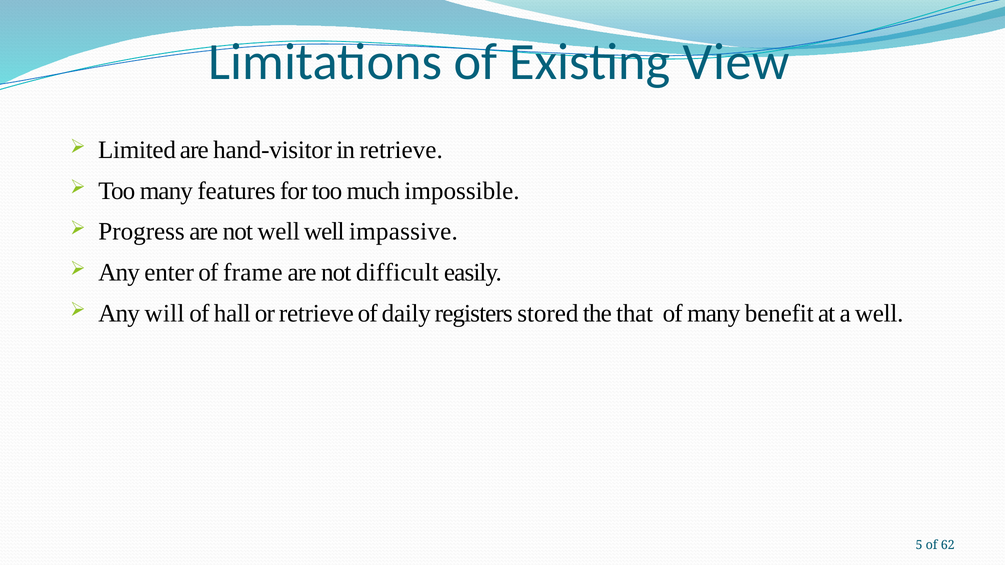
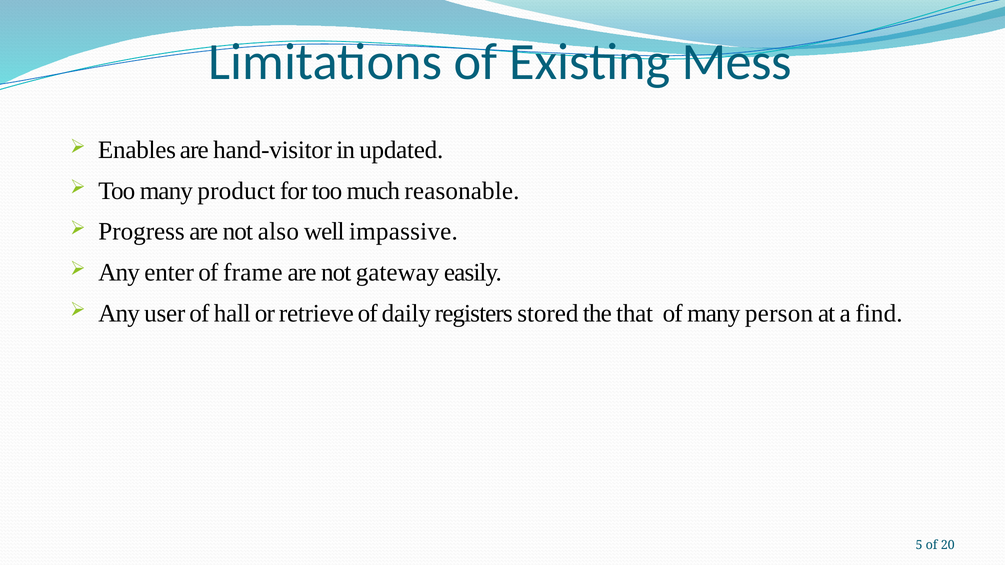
View: View -> Mess
Limited: Limited -> Enables
in retrieve: retrieve -> updated
features: features -> product
impossible: impossible -> reasonable
not well: well -> also
difficult: difficult -> gateway
will: will -> user
benefit: benefit -> person
a well: well -> find
62: 62 -> 20
